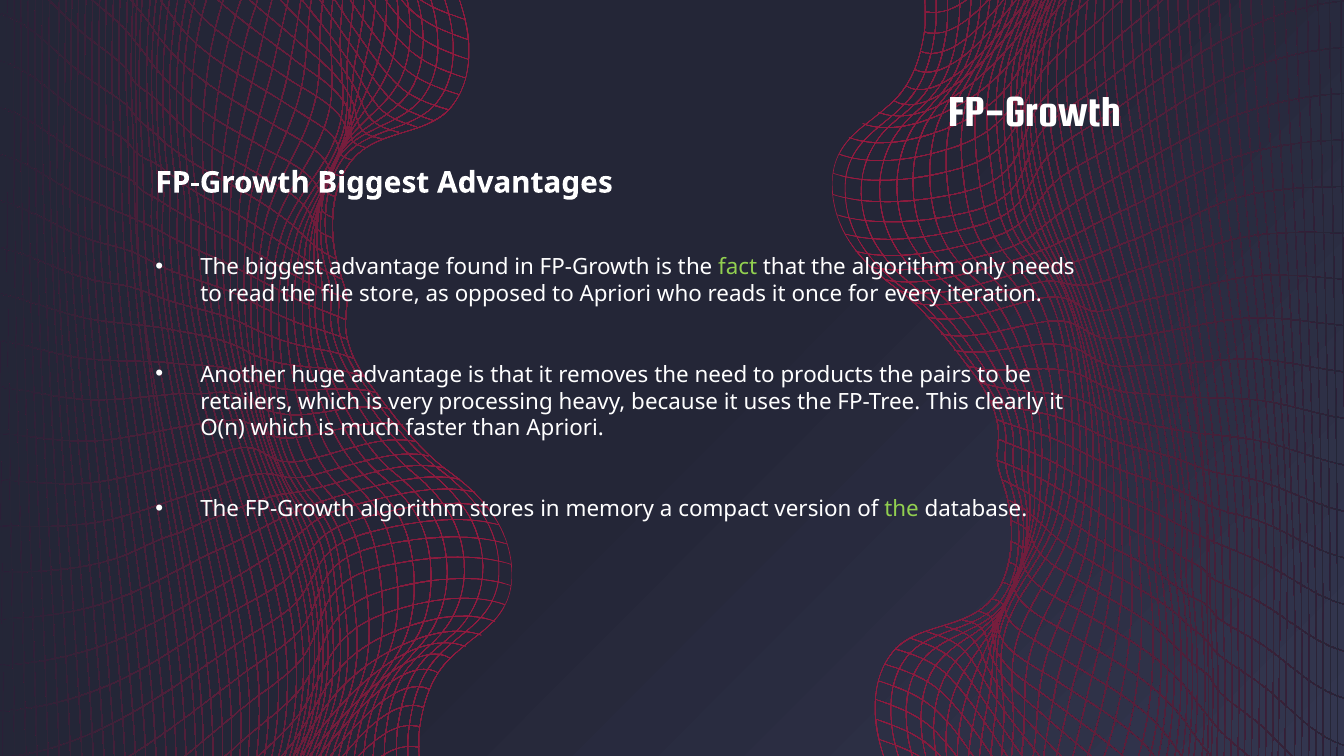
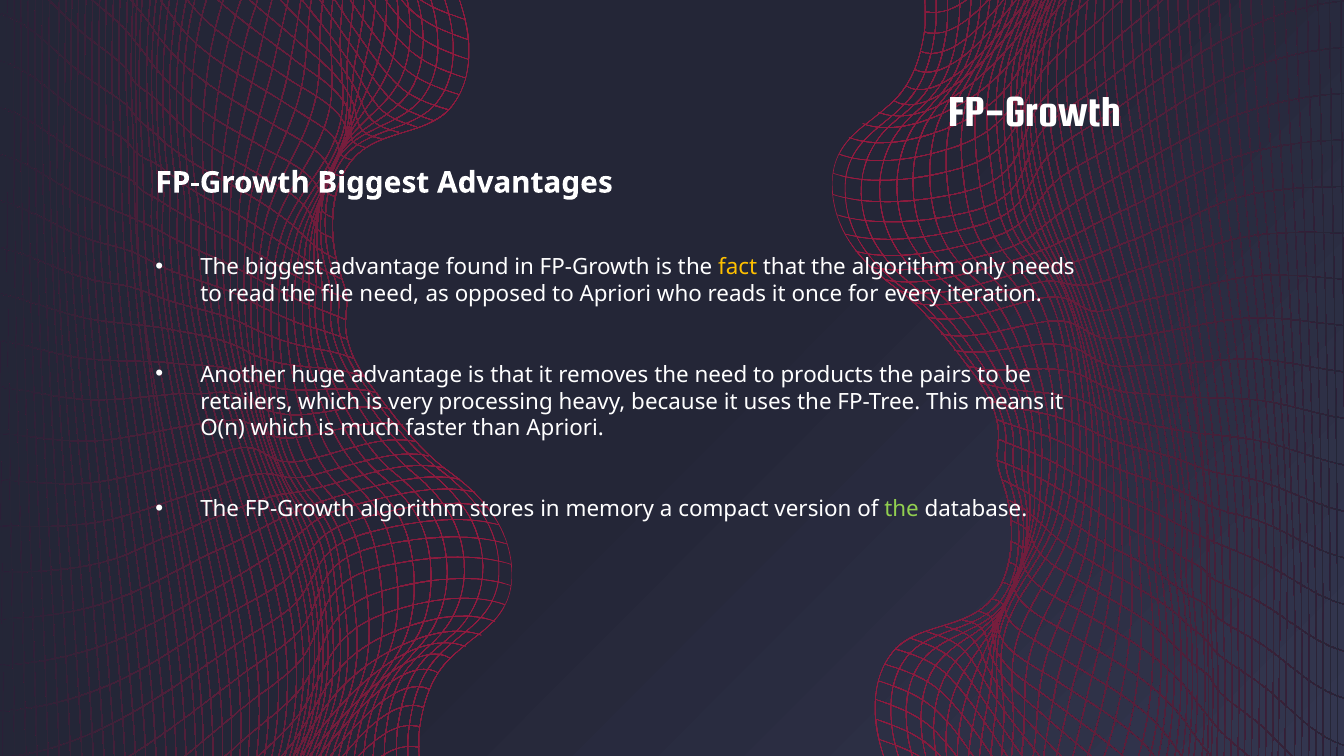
fact colour: light green -> yellow
file store: store -> need
clearly: clearly -> means
